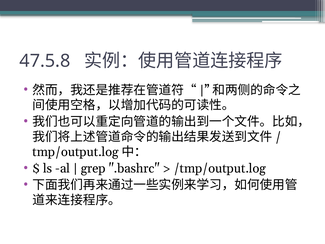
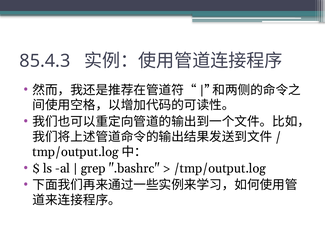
47.5.8: 47.5.8 -> 85.4.3
